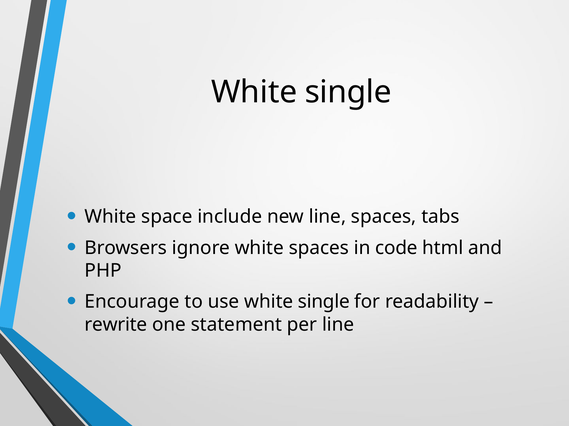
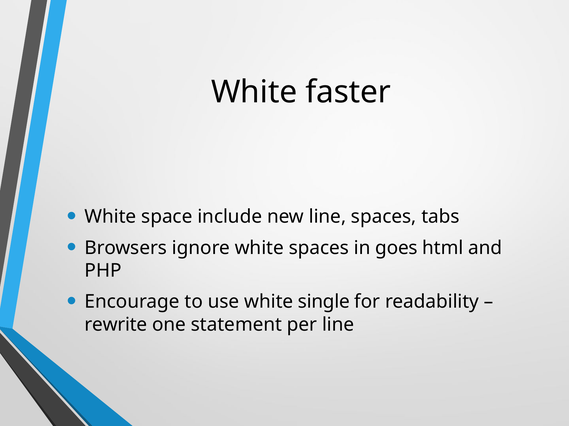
single at (348, 92): single -> faster
code: code -> goes
